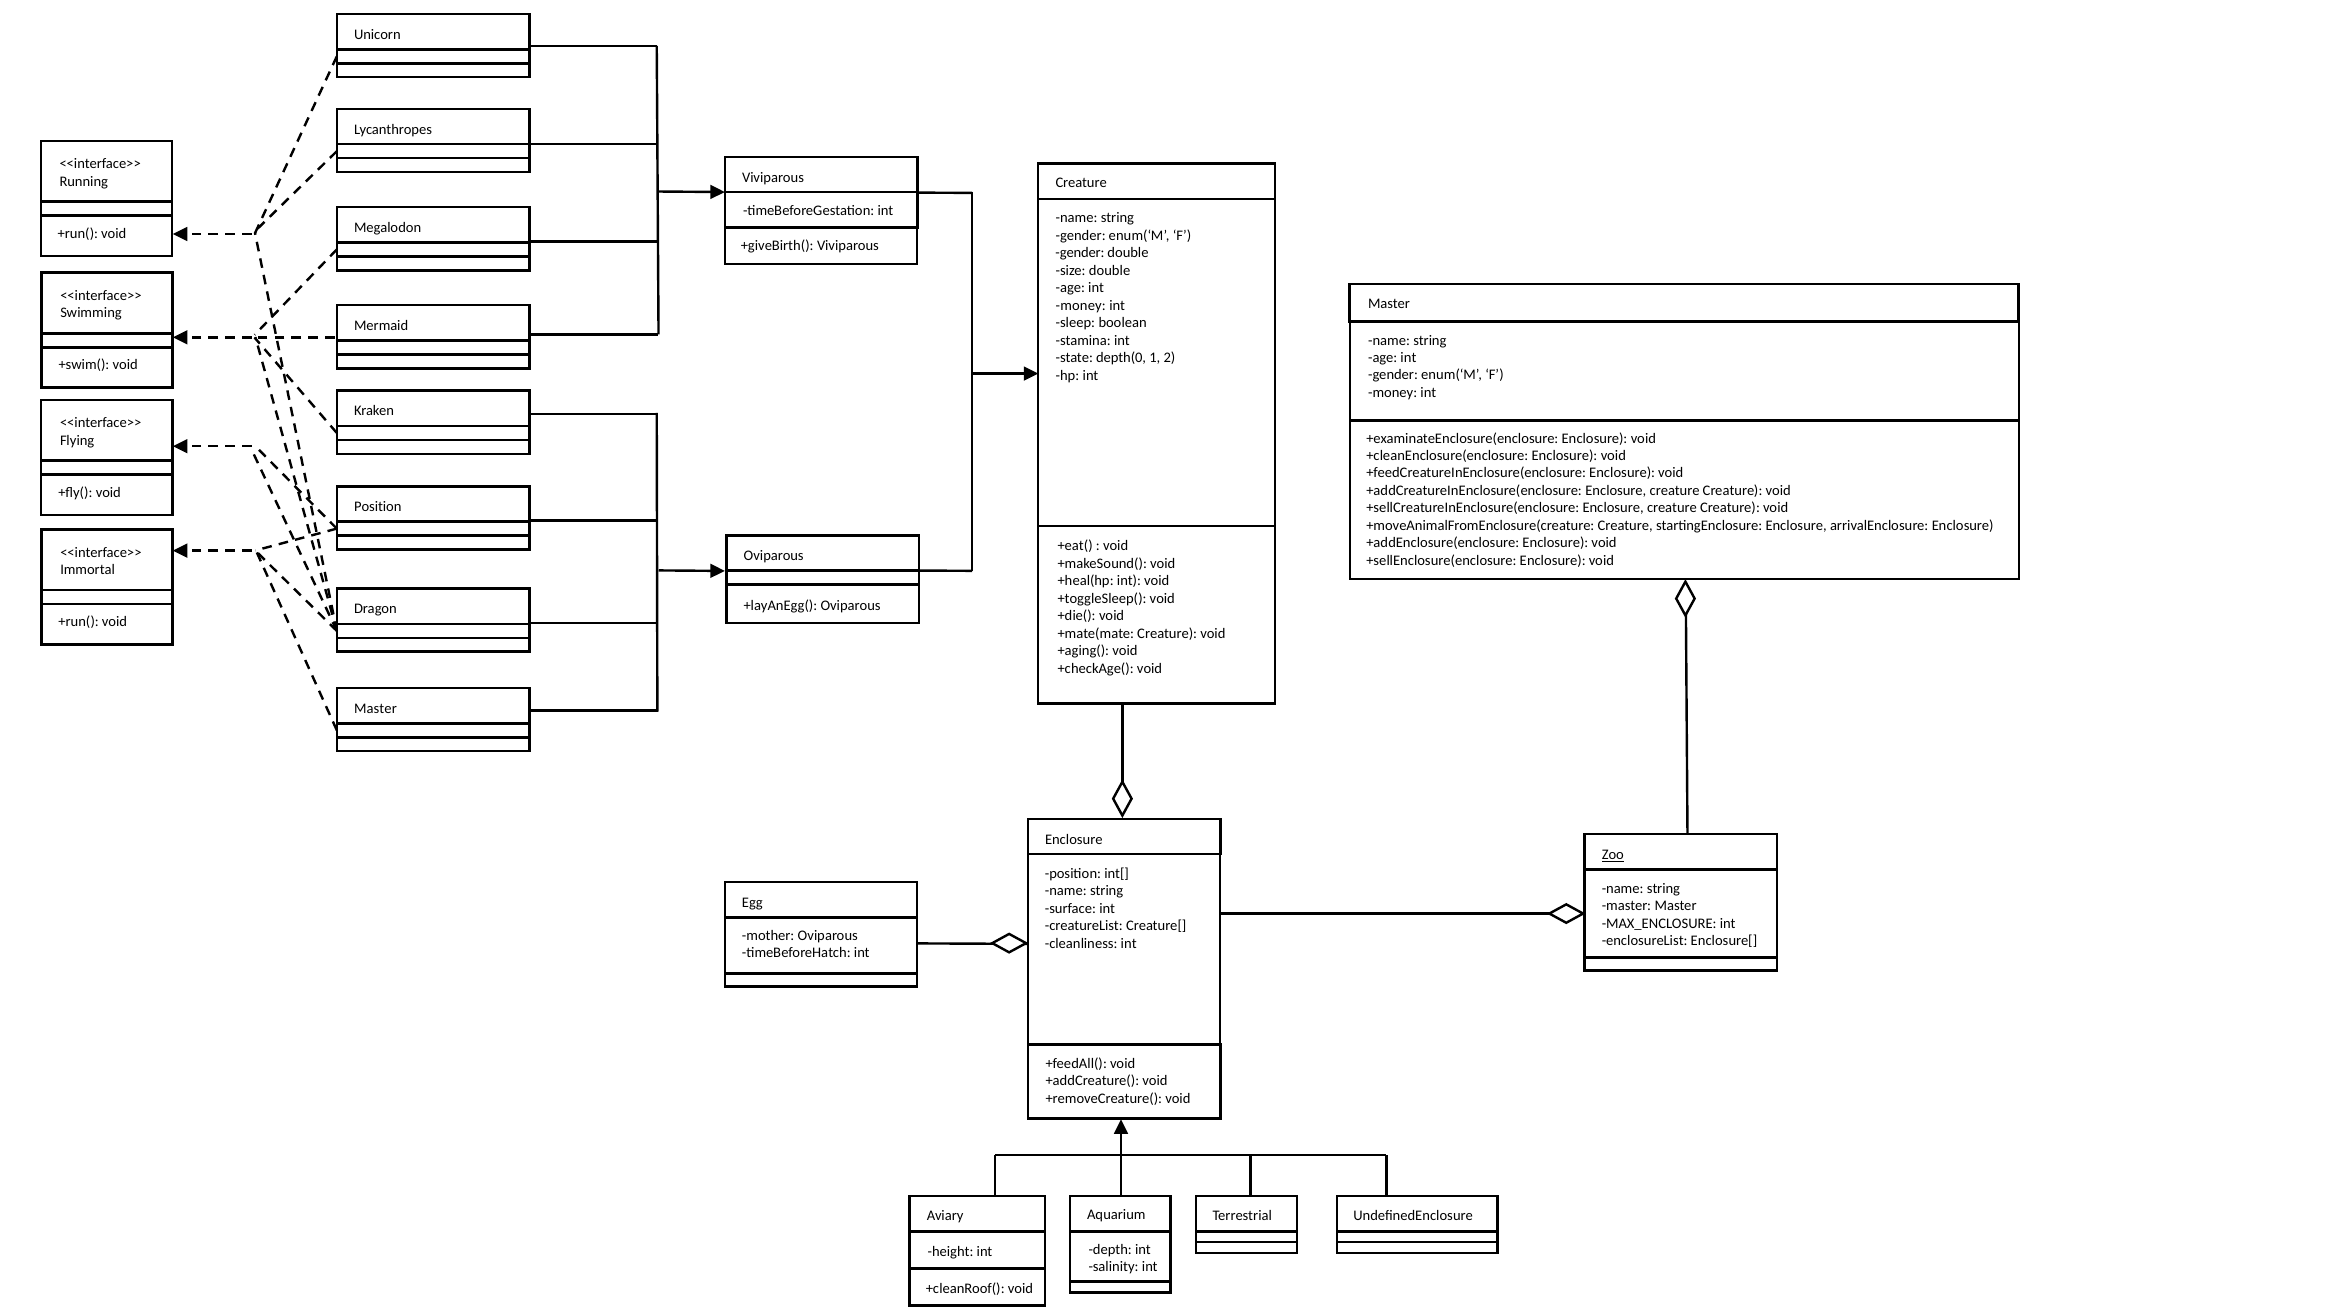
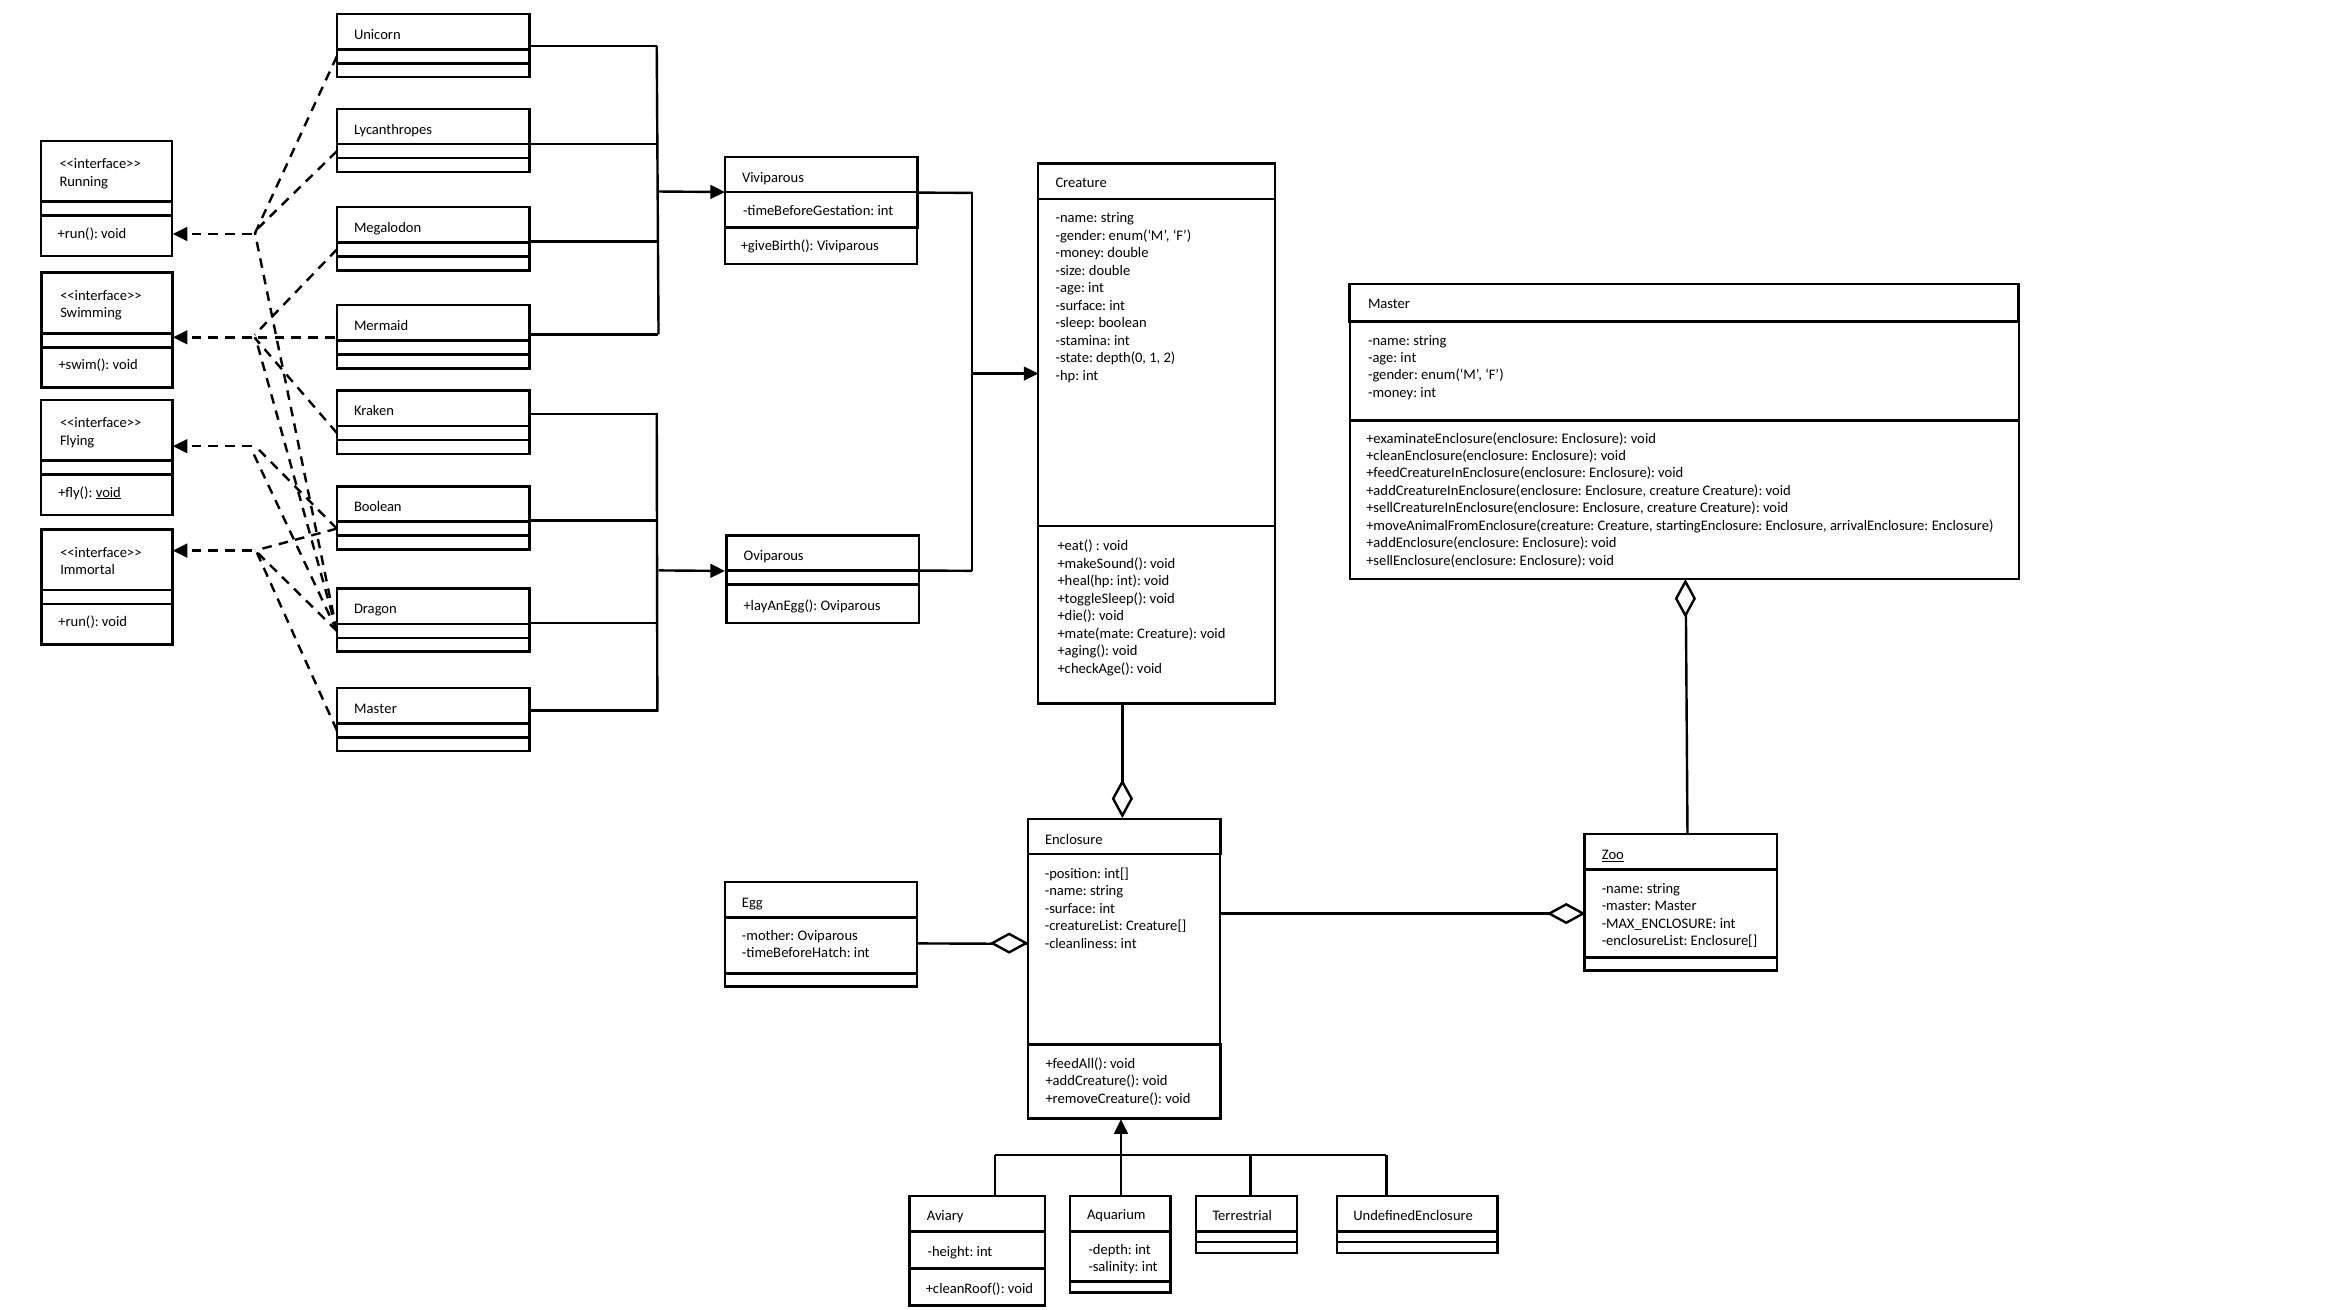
gender at (1080, 253): gender -> money
money at (1081, 306): money -> surface
void at (108, 493) underline: none -> present
Position at (378, 507): Position -> Boolean
